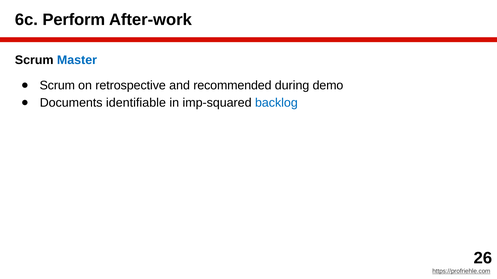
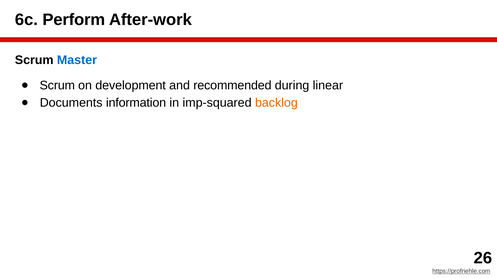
retrospective: retrospective -> development
demo: demo -> linear
identifiable: identifiable -> information
backlog colour: blue -> orange
